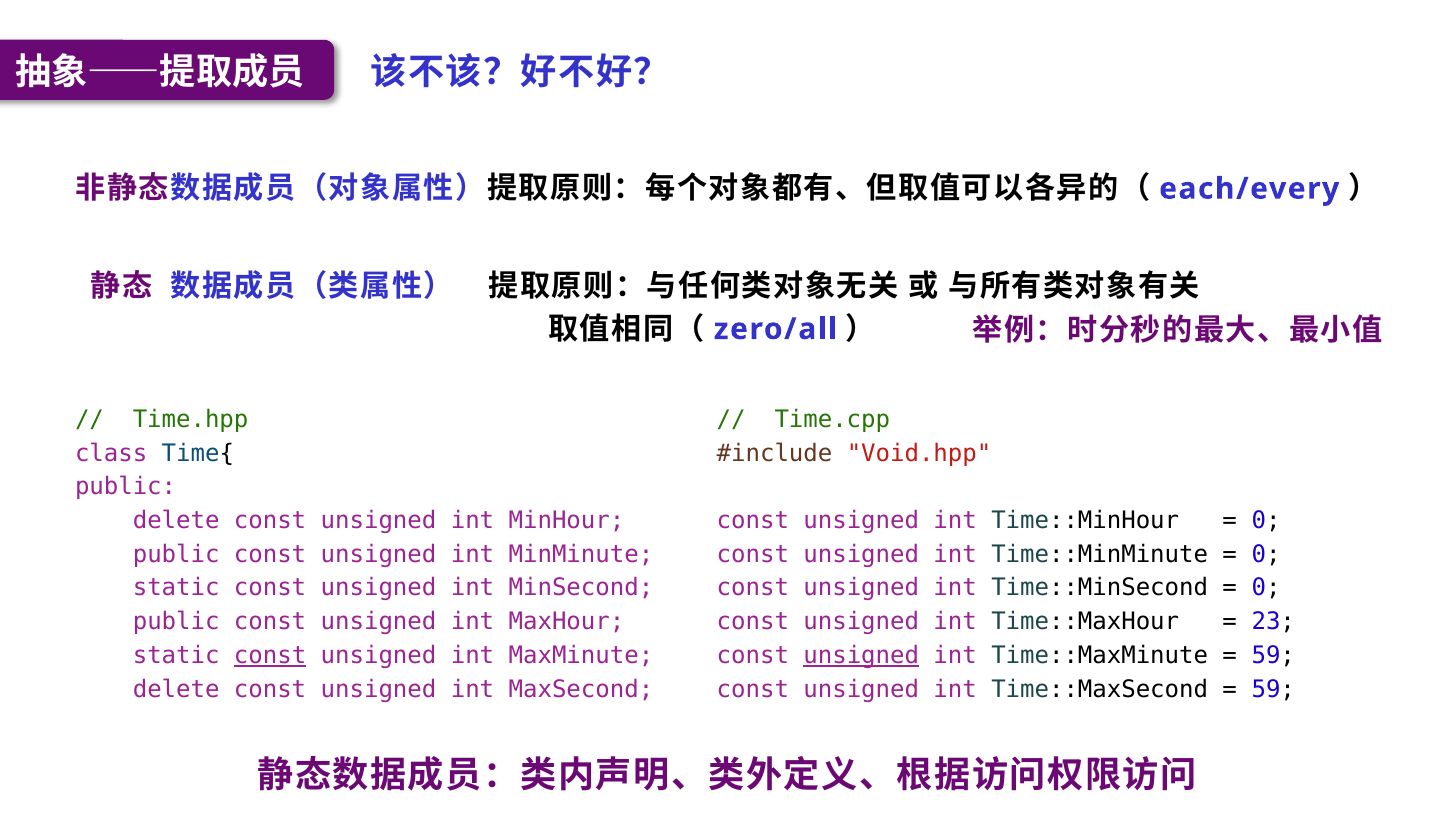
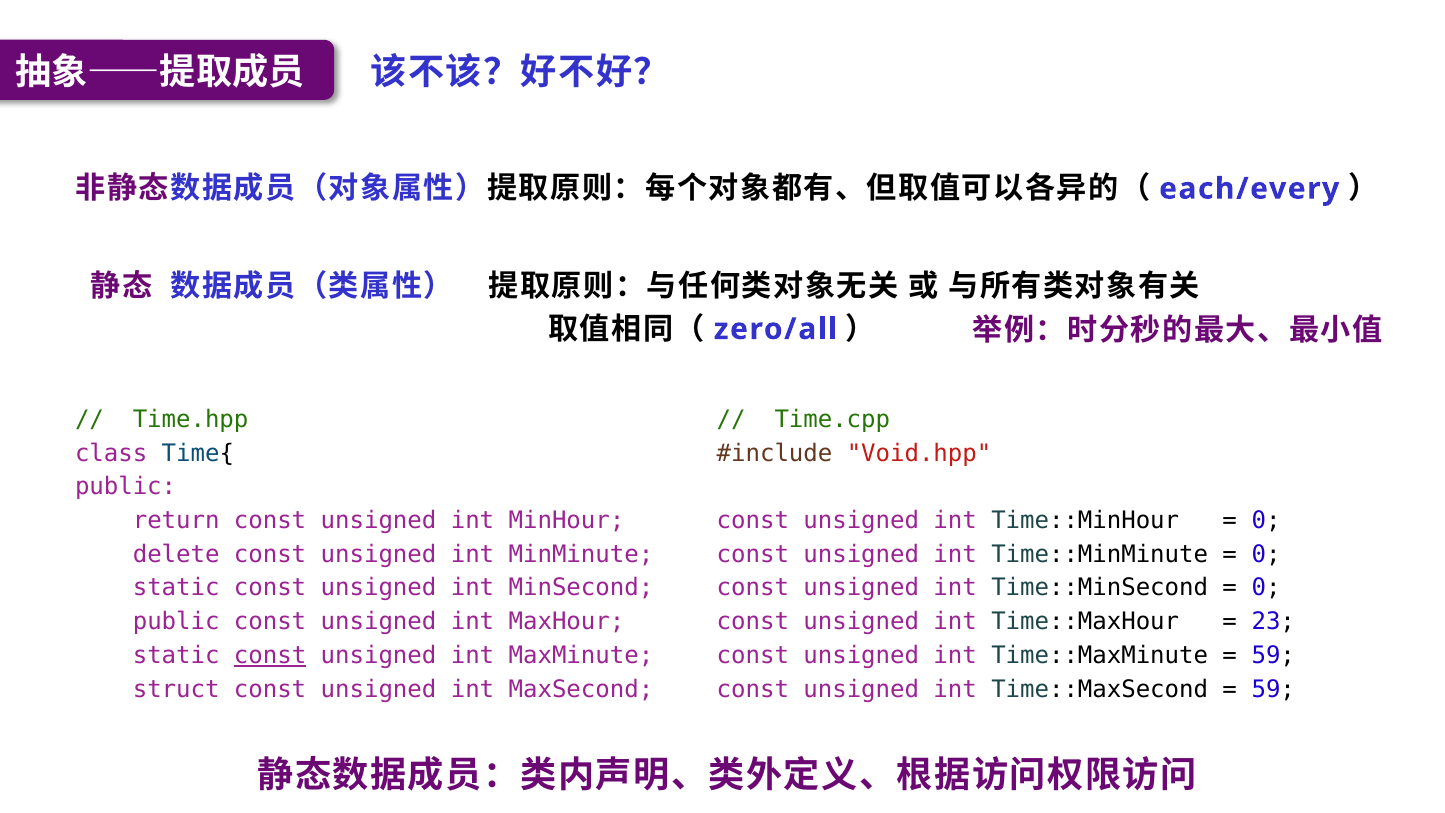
delete at (176, 520): delete -> return
public at (176, 554): public -> delete
unsigned at (861, 655) underline: present -> none
delete at (176, 689): delete -> struct
